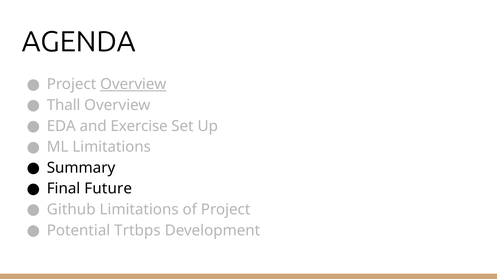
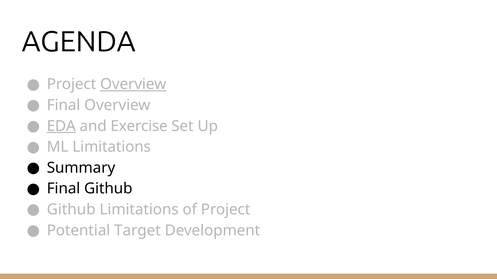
Thall at (64, 105): Thall -> Final
EDA underline: none -> present
Final Future: Future -> Github
Trtbps: Trtbps -> Target
